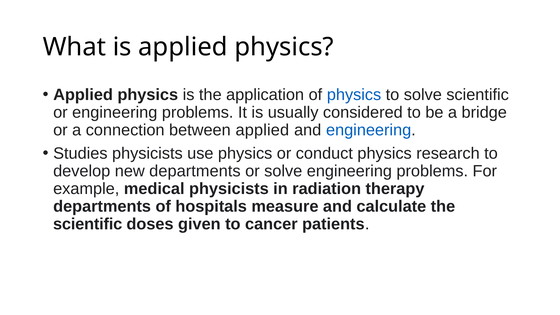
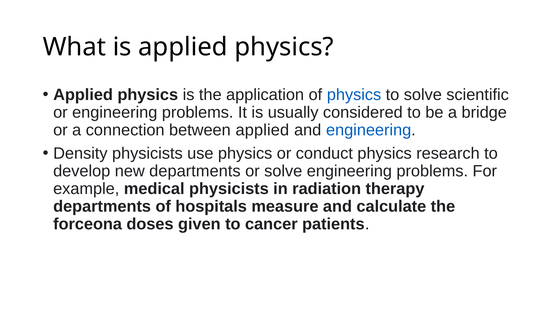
Studies: Studies -> Density
scientific at (88, 224): scientific -> forceona
